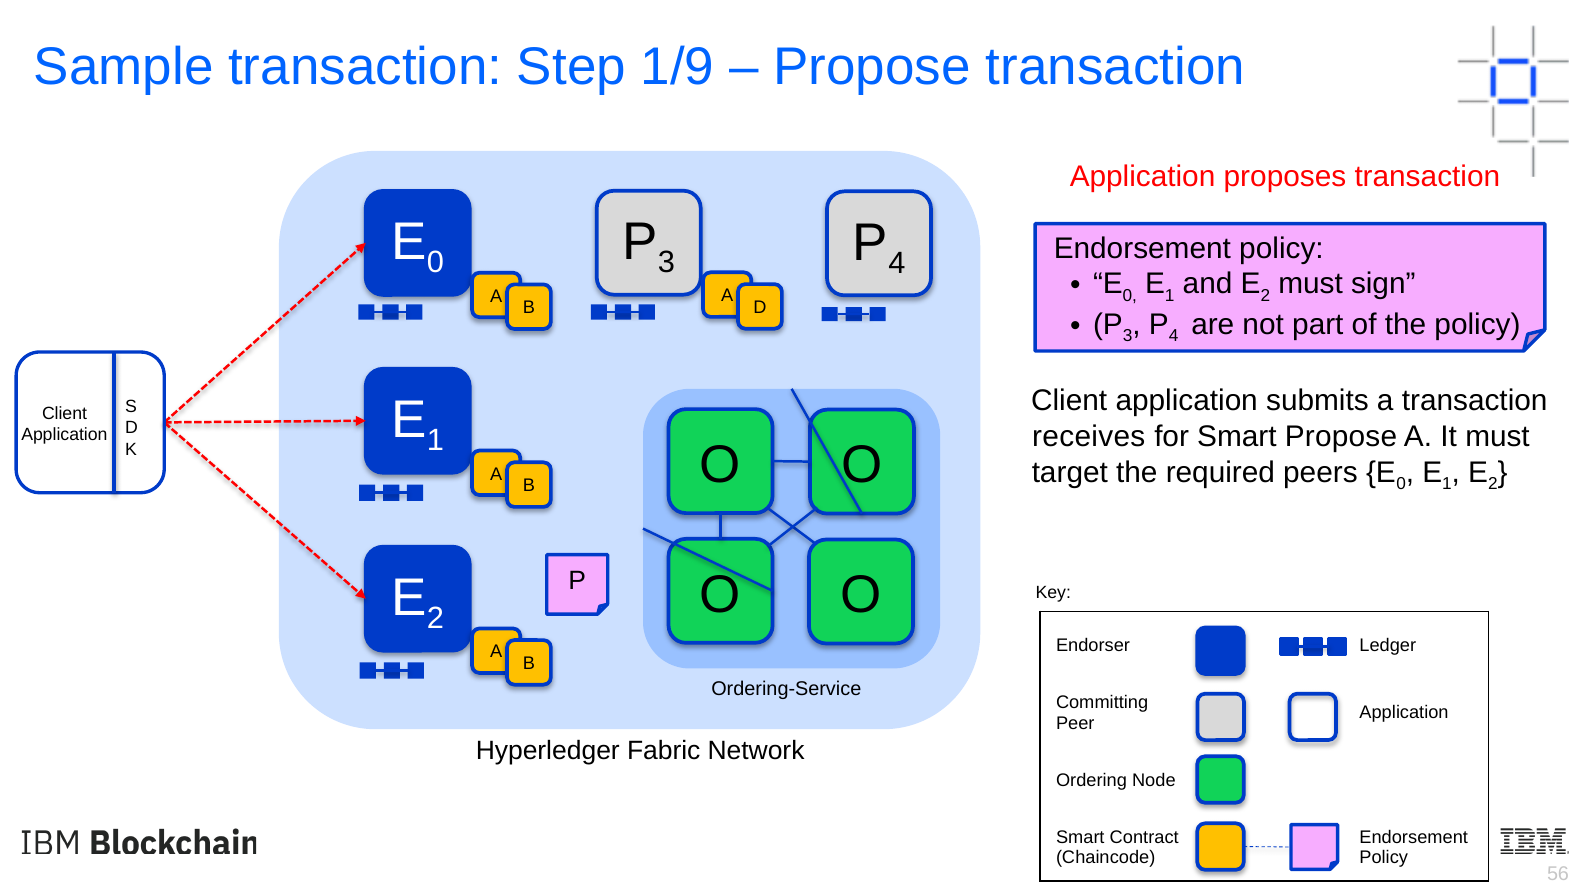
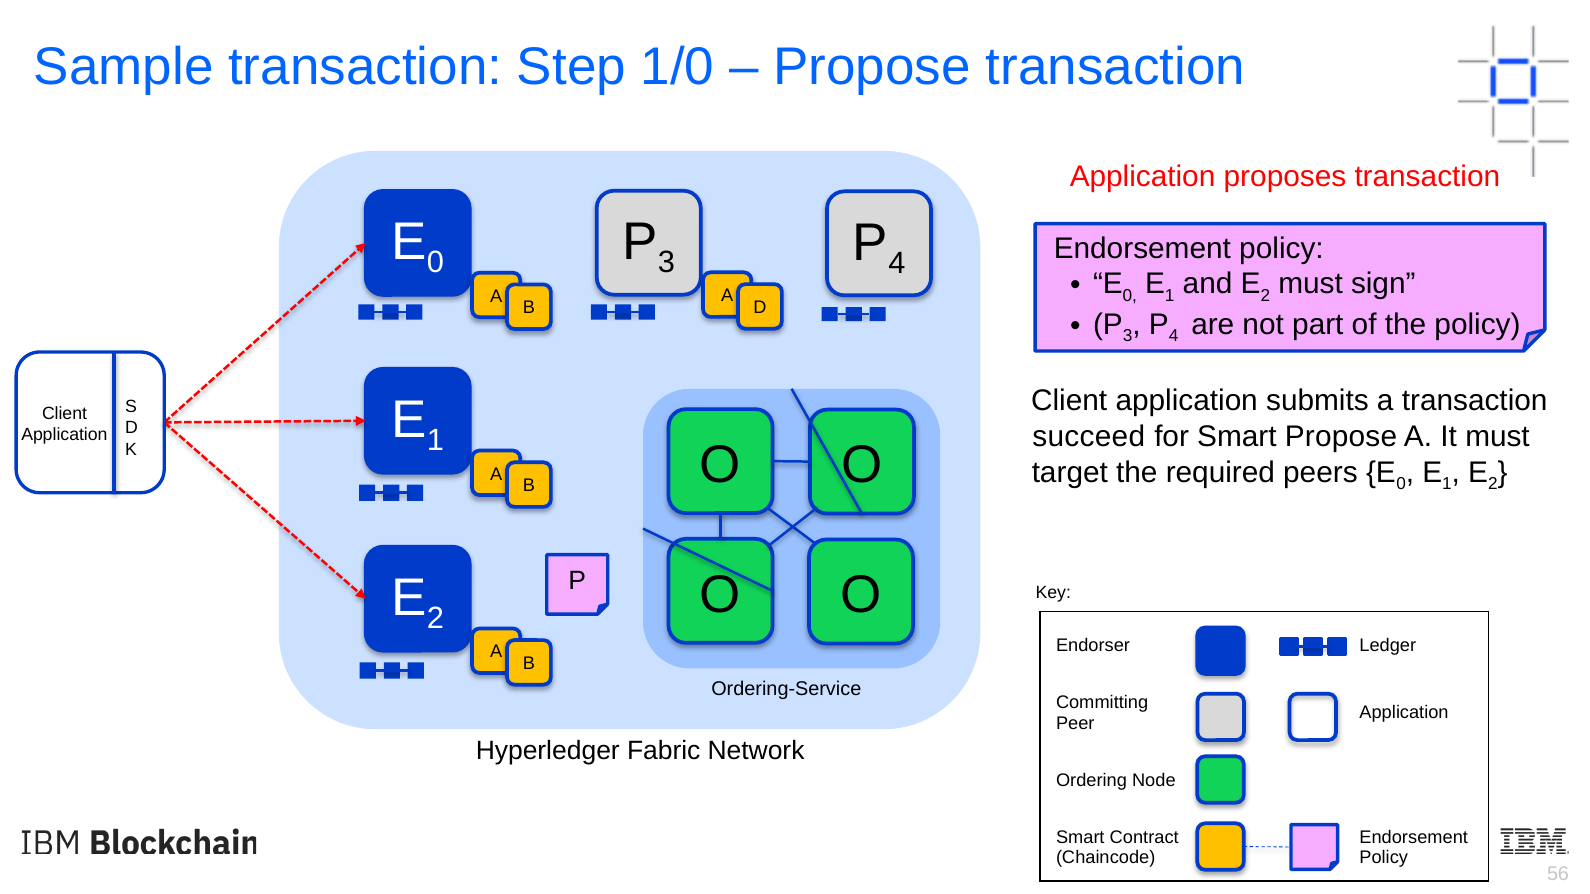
1/9: 1/9 -> 1/0
receives: receives -> succeed
